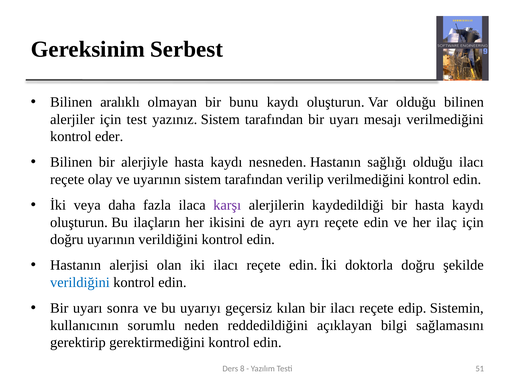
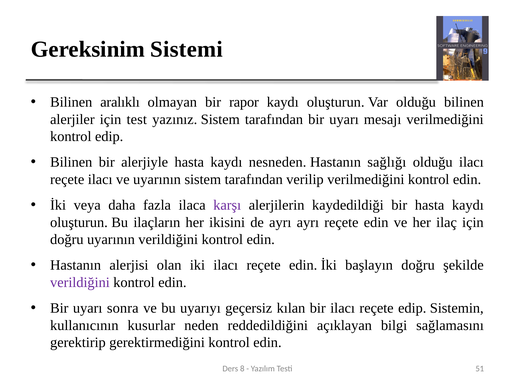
Serbest: Serbest -> Sistemi
bunu: bunu -> rapor
kontrol eder: eder -> edip
reçete olay: olay -> ilacı
doktorla: doktorla -> başlayın
verildiğini at (80, 283) colour: blue -> purple
sorumlu: sorumlu -> kusurlar
